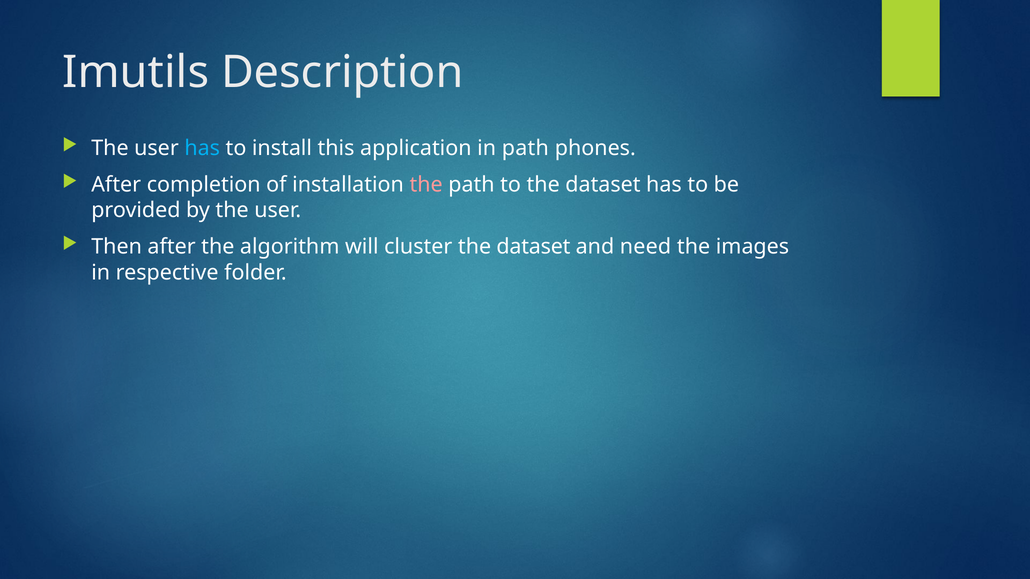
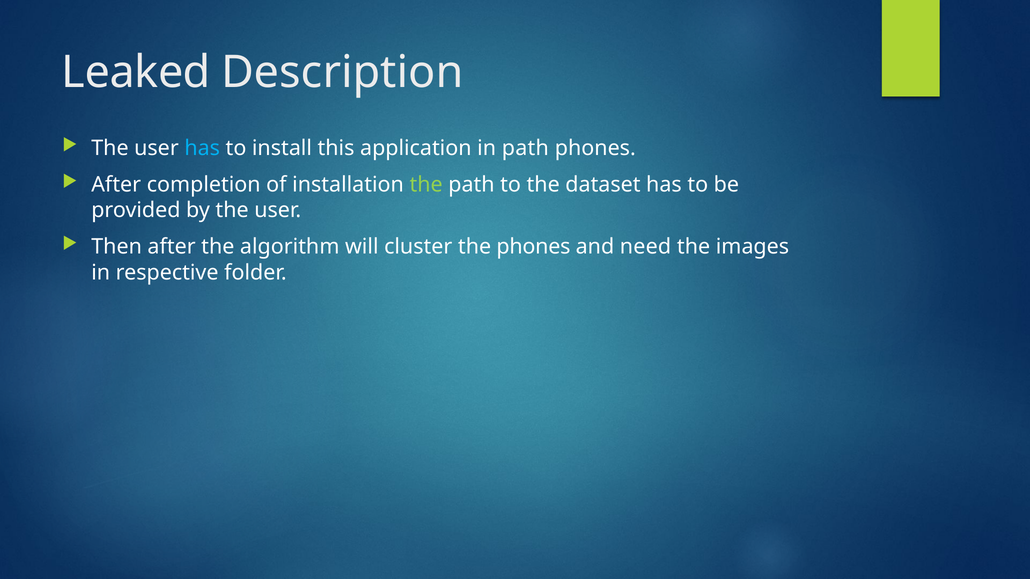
Imutils: Imutils -> Leaked
the at (426, 185) colour: pink -> light green
cluster the dataset: dataset -> phones
